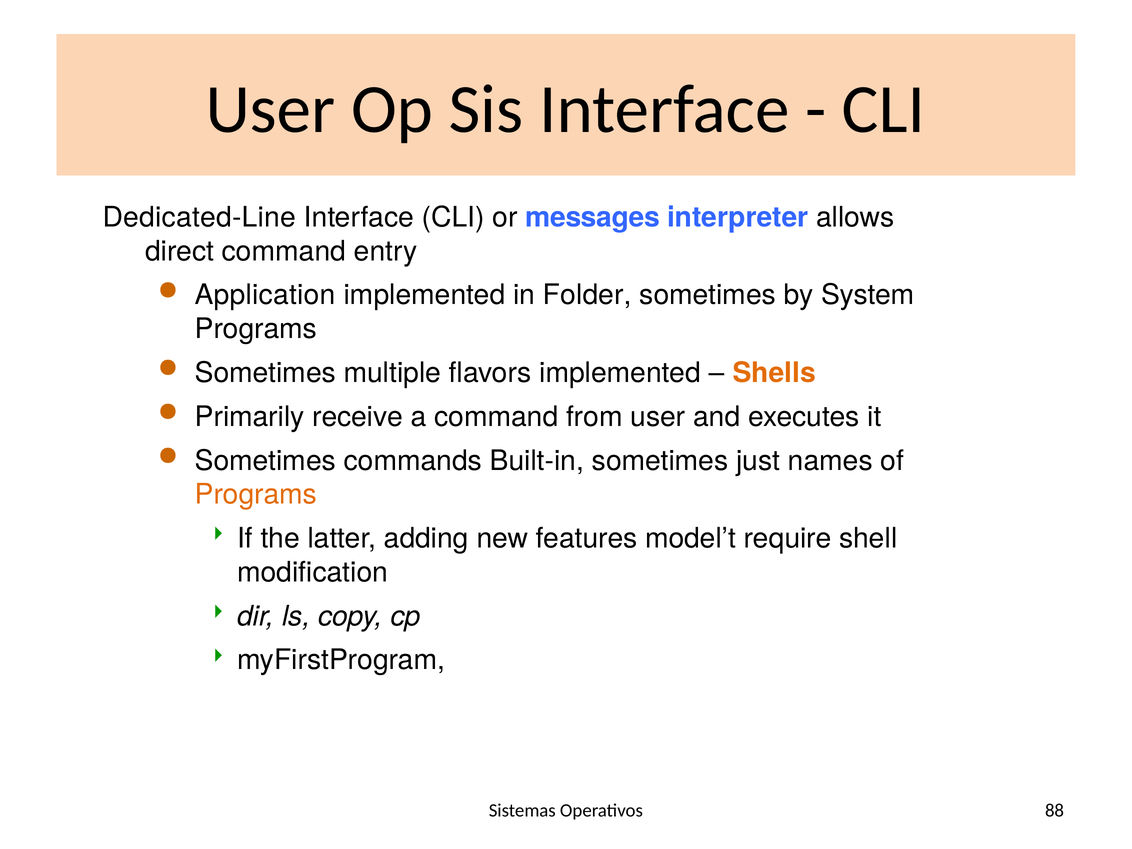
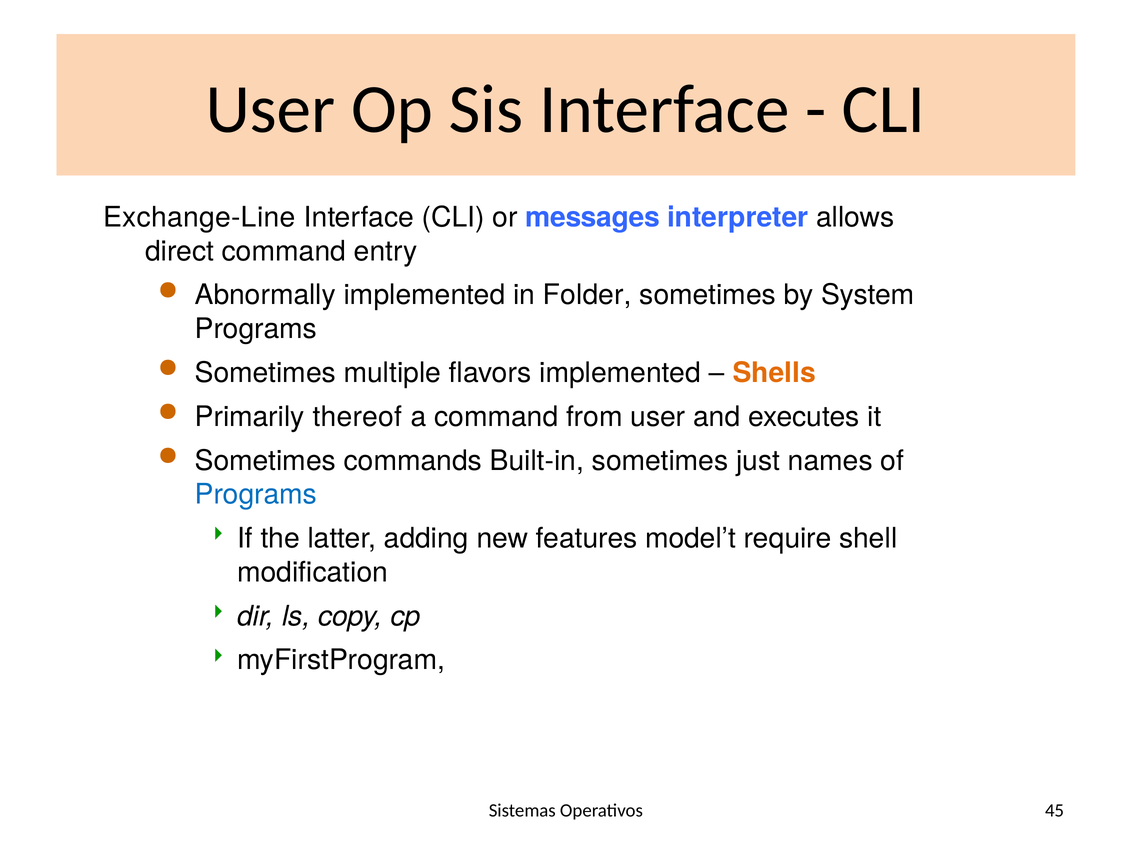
Dedicated-Line: Dedicated-Line -> Exchange-Line
Application: Application -> Abnormally
receive: receive -> thereof
Programs at (256, 495) colour: orange -> blue
88: 88 -> 45
